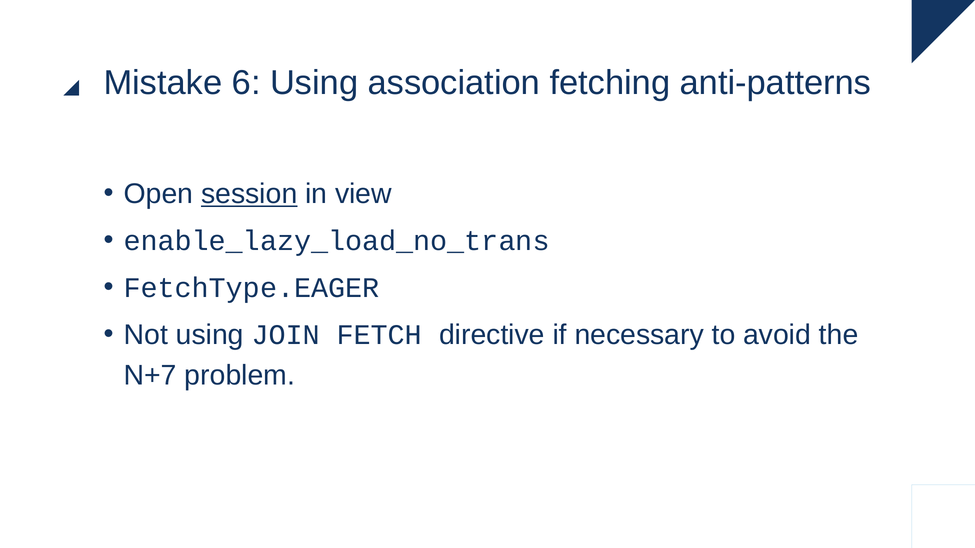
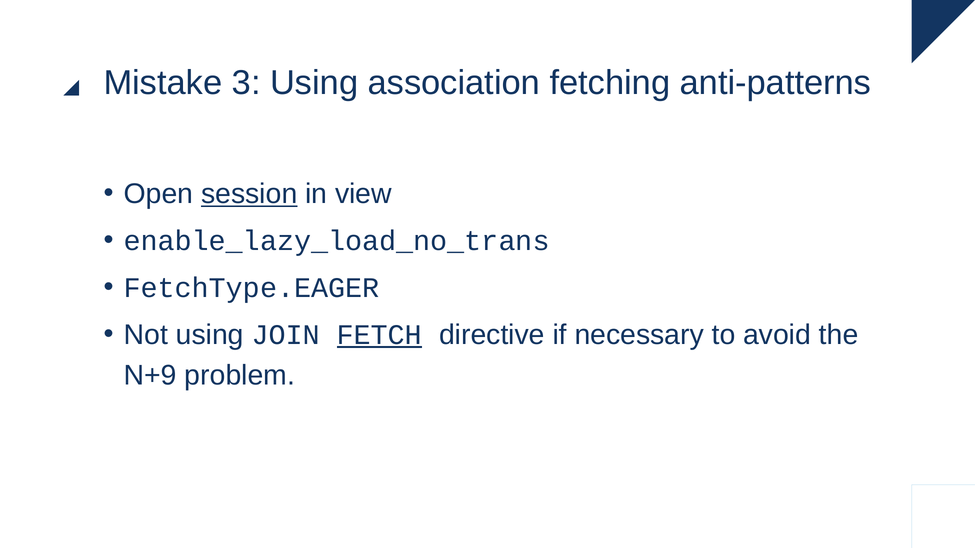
6: 6 -> 3
FETCH underline: none -> present
N+7: N+7 -> N+9
